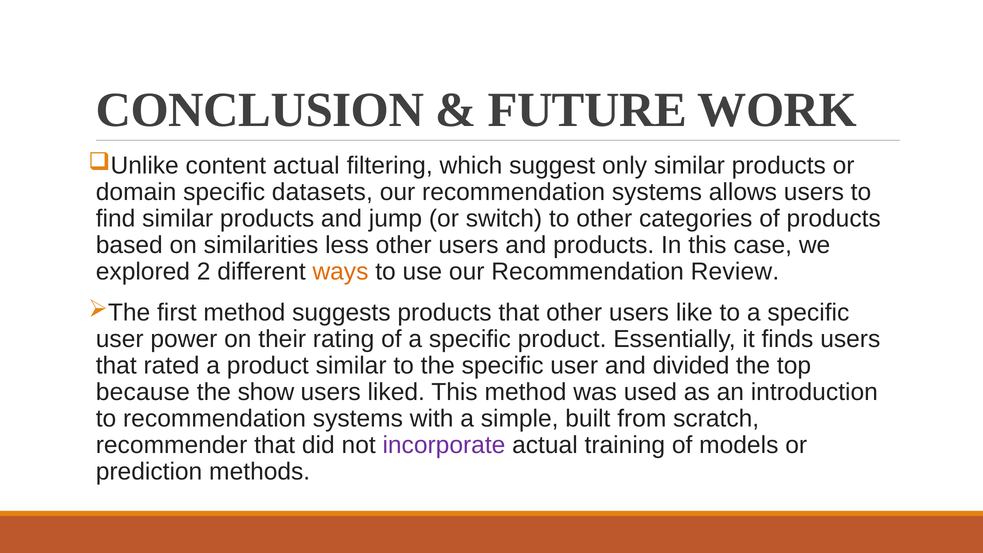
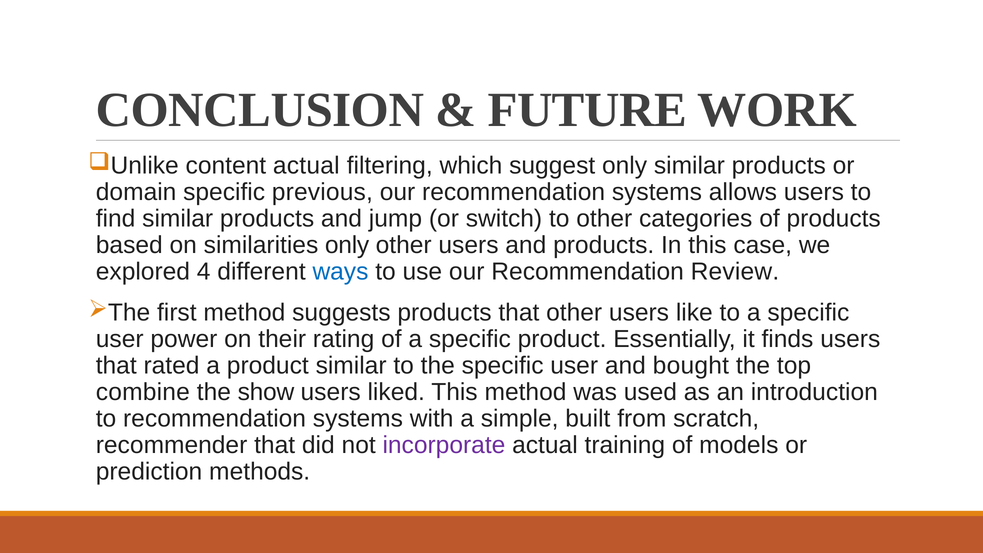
datasets: datasets -> previous
similarities less: less -> only
2: 2 -> 4
ways colour: orange -> blue
divided: divided -> bought
because: because -> combine
